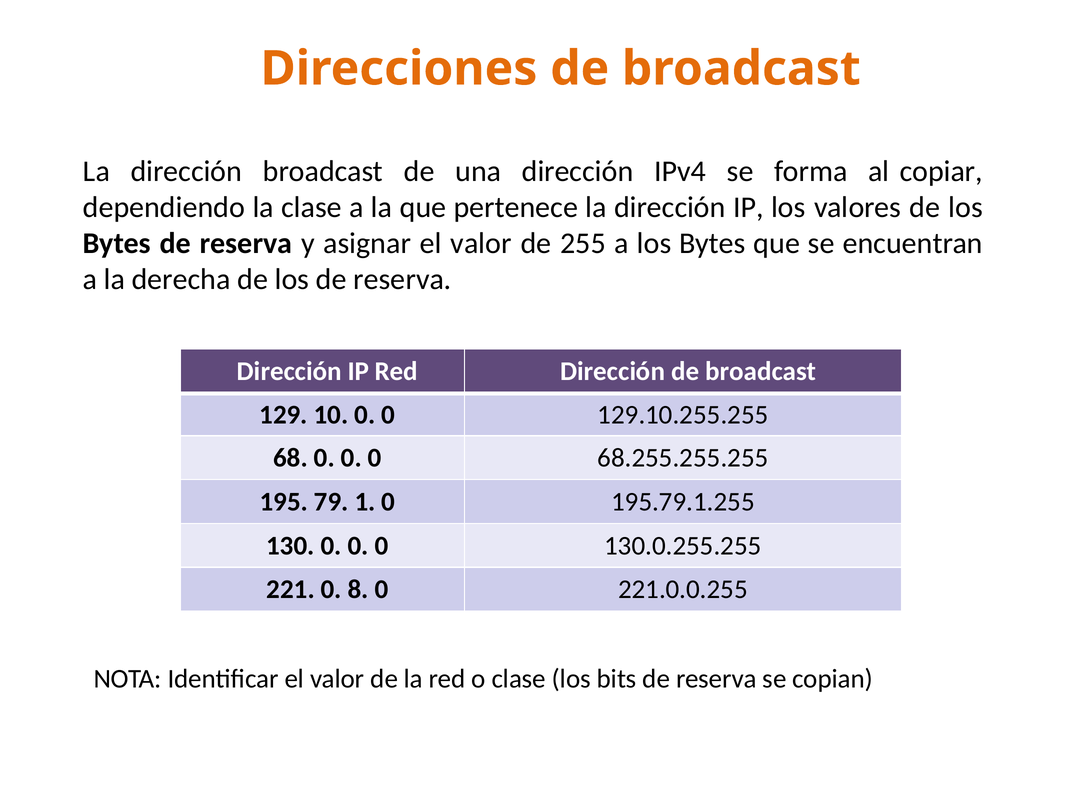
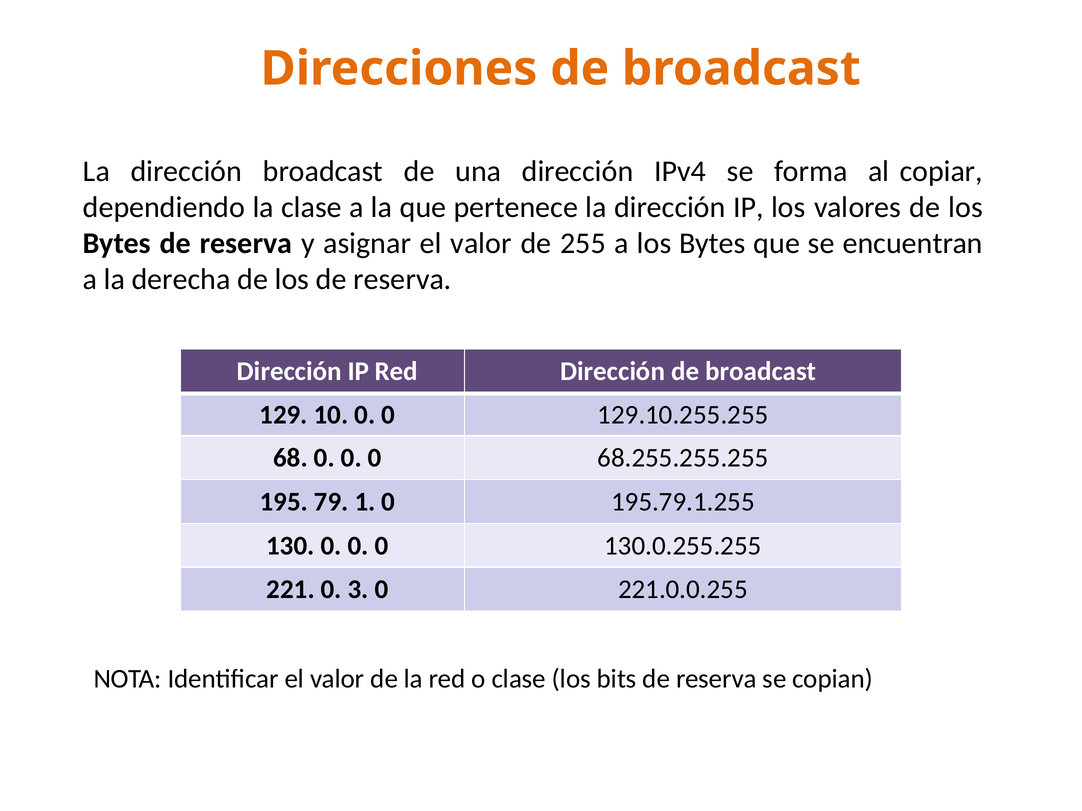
8: 8 -> 3
